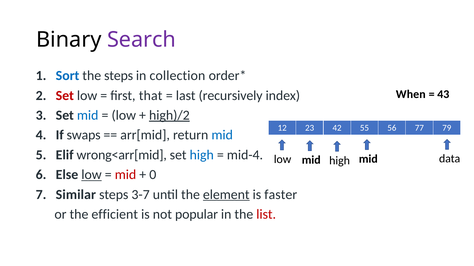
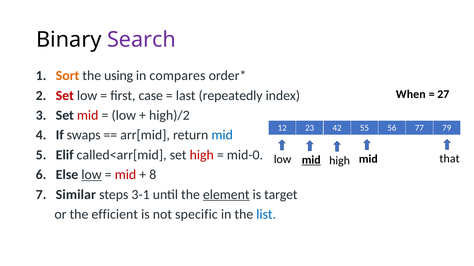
Sort colour: blue -> orange
the steps: steps -> using
collection: collection -> compares
43: 43 -> 27
that: that -> case
recursively: recursively -> repeatedly
mid at (88, 116) colour: blue -> red
high)/2 underline: present -> none
wrong<arr[mid: wrong<arr[mid -> called<arr[mid
high at (202, 155) colour: blue -> red
mid-4: mid-4 -> mid-0
data: data -> that
mid at (311, 160) underline: none -> present
0: 0 -> 8
3-7: 3-7 -> 3-1
faster: faster -> target
popular: popular -> specific
list colour: red -> blue
